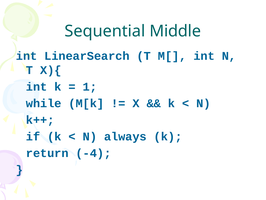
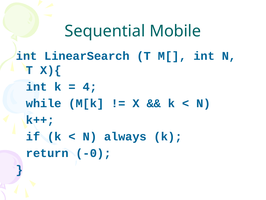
Middle: Middle -> Mobile
1: 1 -> 4
-4: -4 -> -0
